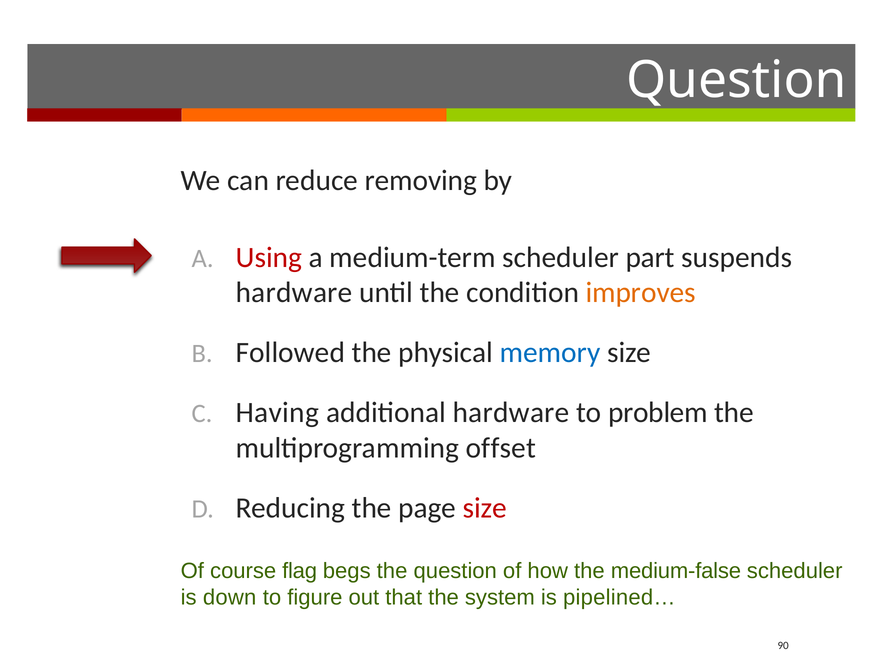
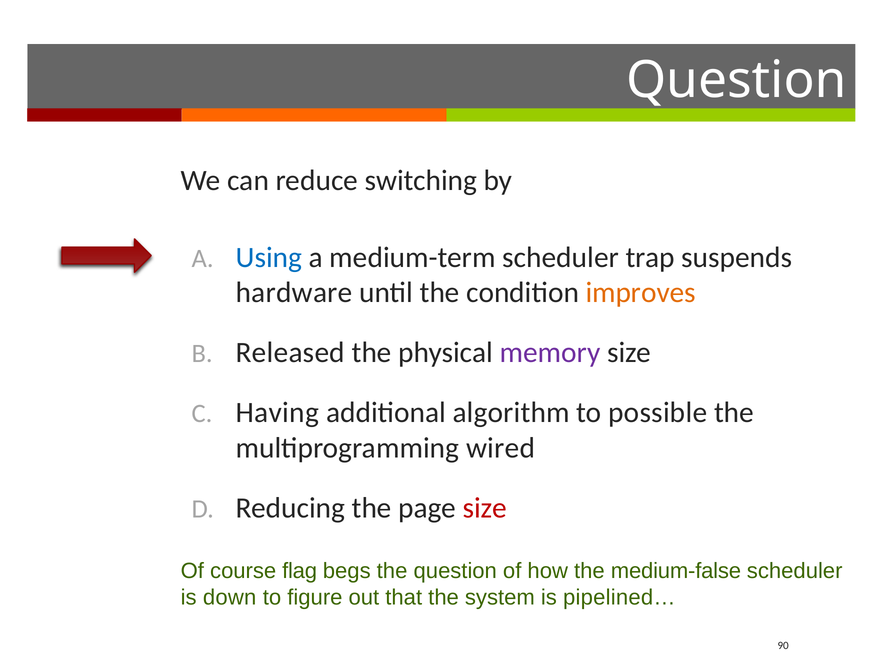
removing: removing -> switching
Using colour: red -> blue
part: part -> trap
Followed: Followed -> Released
memory colour: blue -> purple
additional hardware: hardware -> algorithm
problem: problem -> possible
offset: offset -> wired
